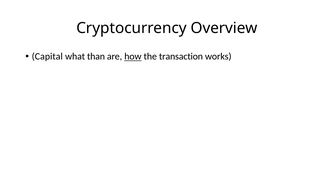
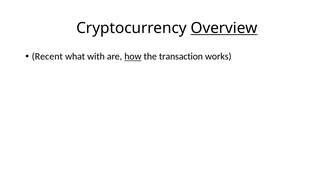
Overview underline: none -> present
Capital: Capital -> Recent
than: than -> with
